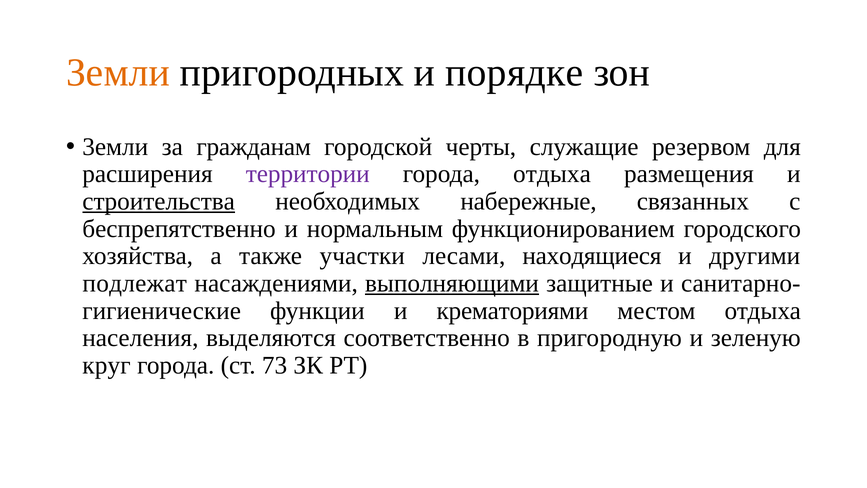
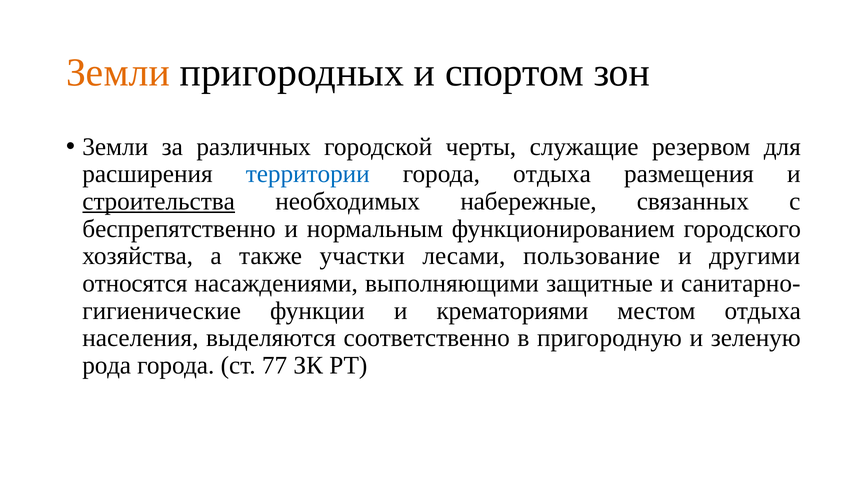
порядке: порядке -> спортом
гражданам: гражданам -> различных
территории colour: purple -> blue
находящиеся: находящиеся -> пользование
подлежат: подлежат -> относятся
выполняющими underline: present -> none
круг: круг -> рода
73: 73 -> 77
